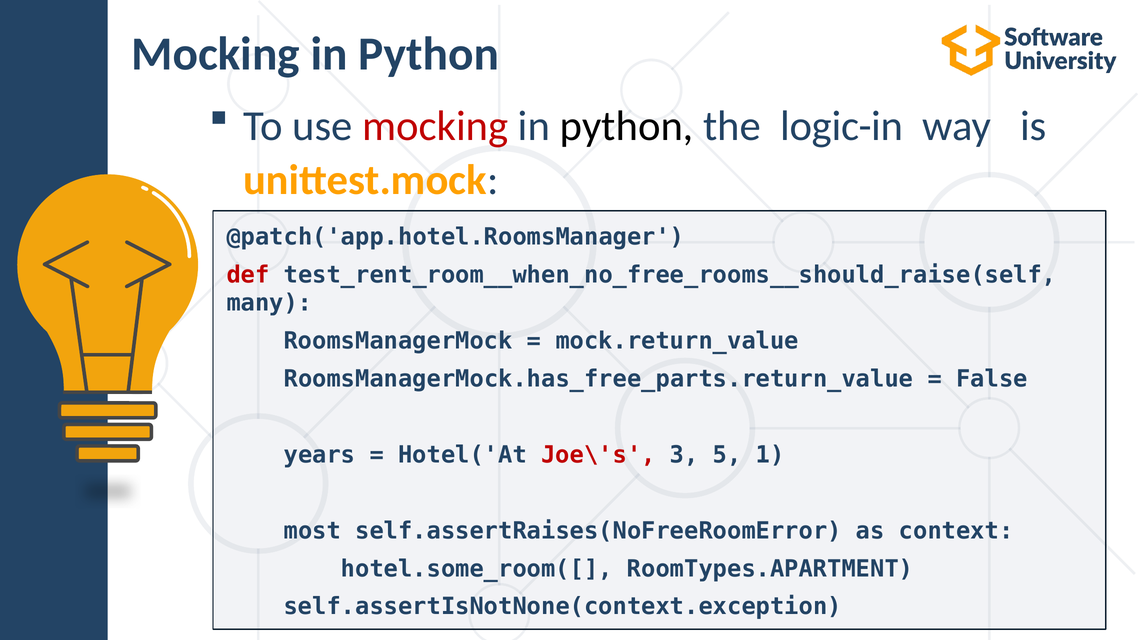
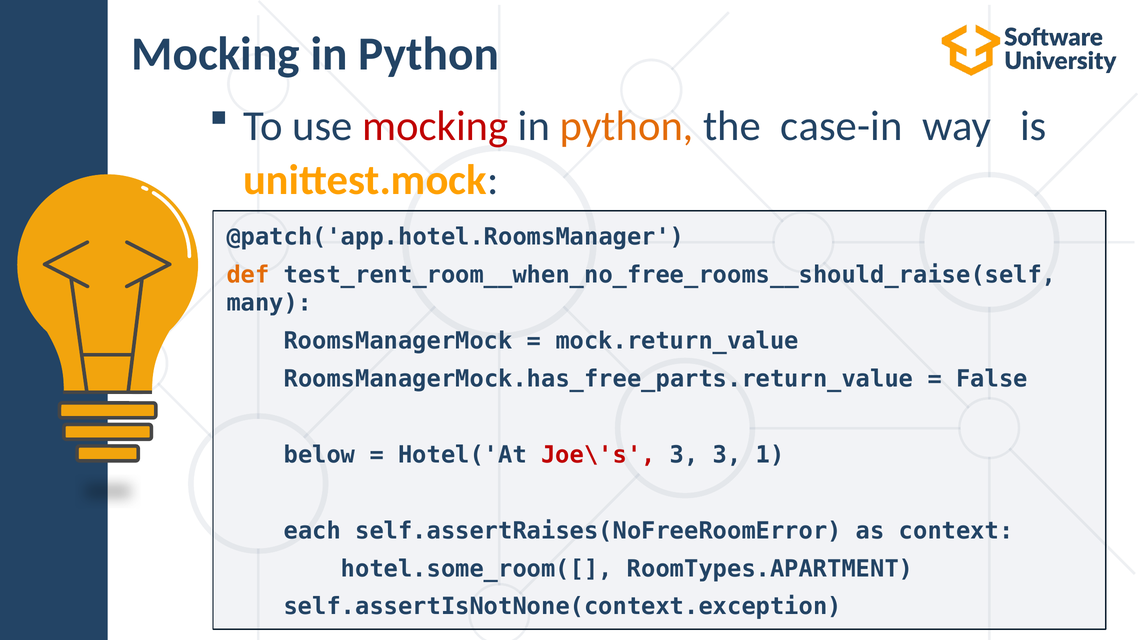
python at (627, 126) colour: black -> orange
logic-in: logic-in -> case-in
def colour: red -> orange
years: years -> below
3 5: 5 -> 3
most: most -> each
